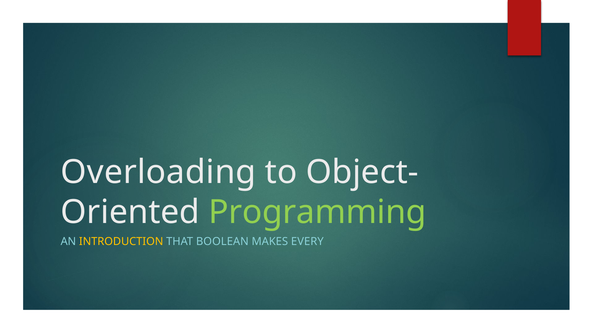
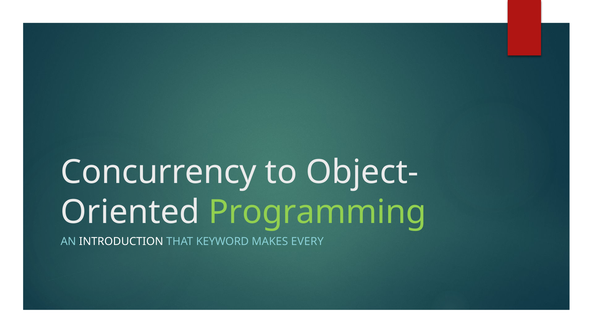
Overloading: Overloading -> Concurrency
INTRODUCTION colour: yellow -> white
BOOLEAN: BOOLEAN -> KEYWORD
